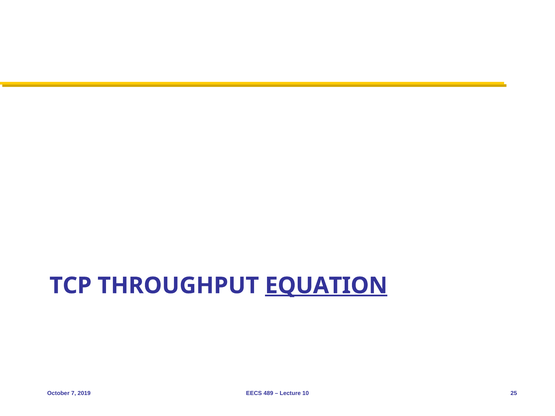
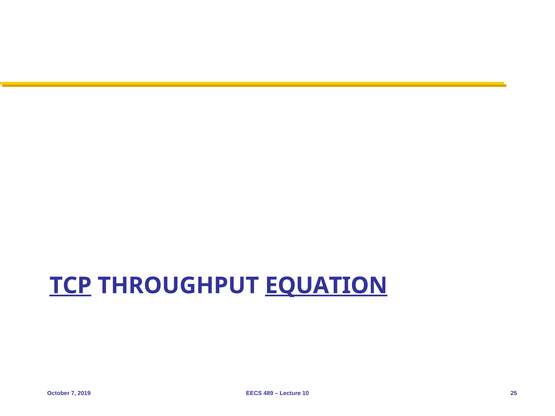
TCP underline: none -> present
